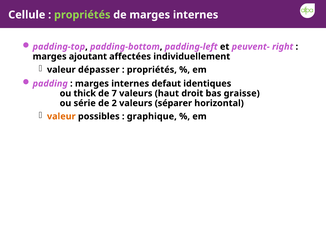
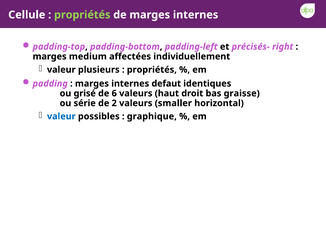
peuvent-: peuvent- -> précisés-
ajoutant: ajoutant -> medium
dépasser: dépasser -> plusieurs
thick: thick -> grisé
7: 7 -> 6
séparer: séparer -> smaller
valeur at (61, 116) colour: orange -> blue
